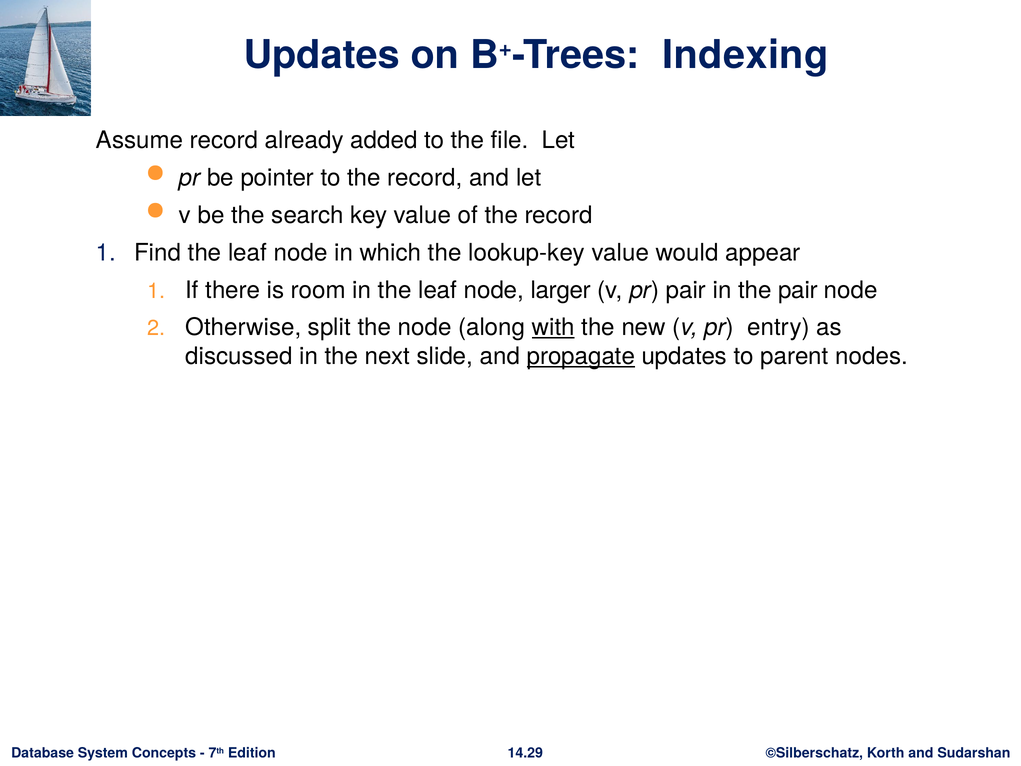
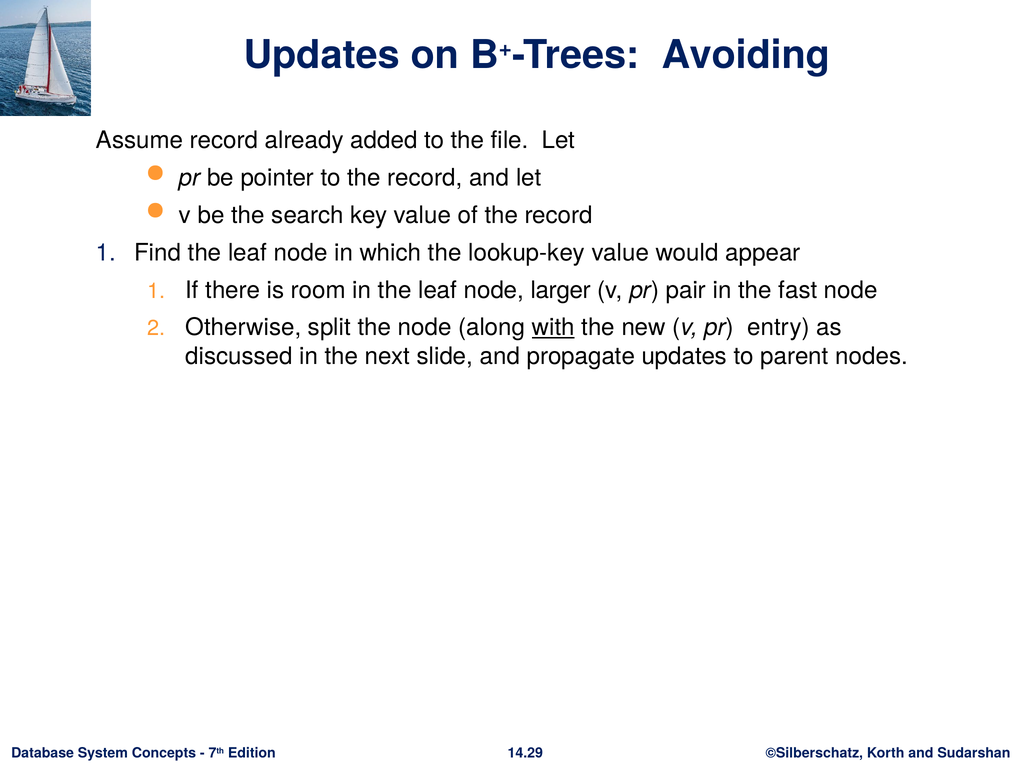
Indexing: Indexing -> Avoiding
the pair: pair -> fast
propagate underline: present -> none
